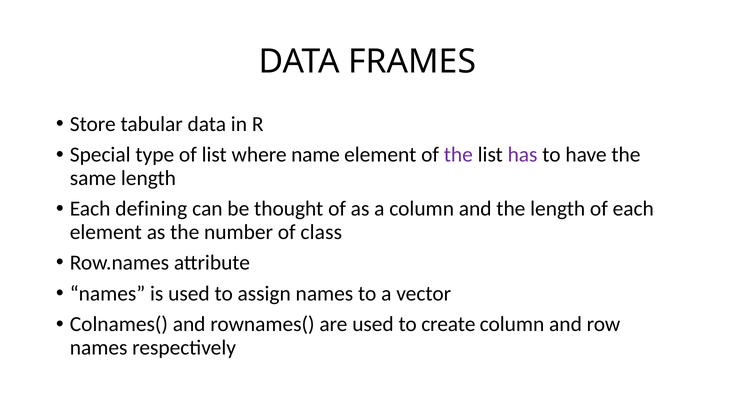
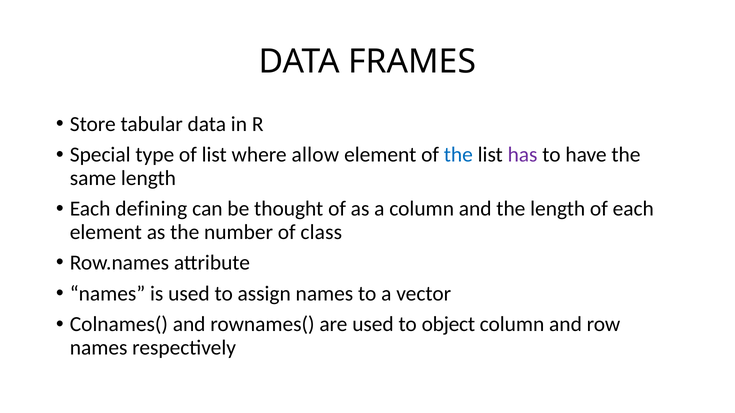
name: name -> allow
the at (458, 155) colour: purple -> blue
create: create -> object
